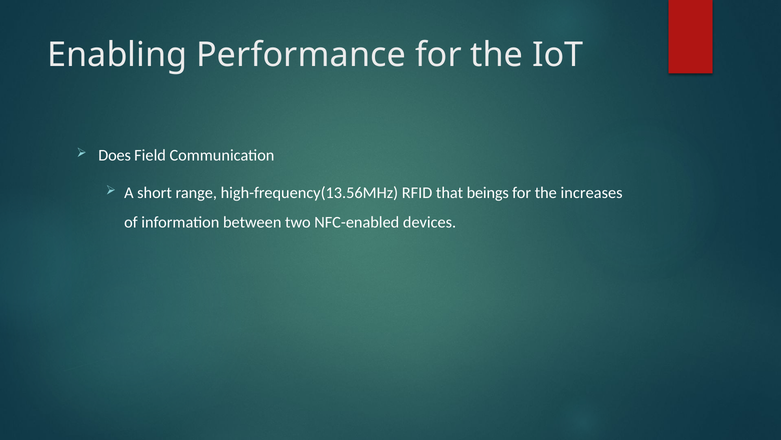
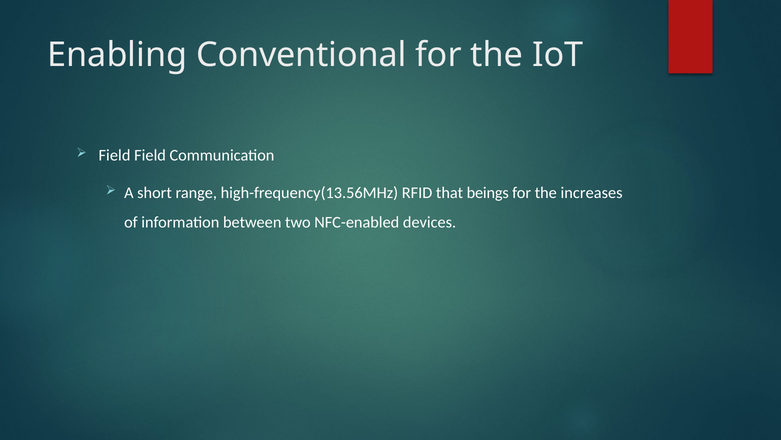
Performance: Performance -> Conventional
Does at (115, 155): Does -> Field
